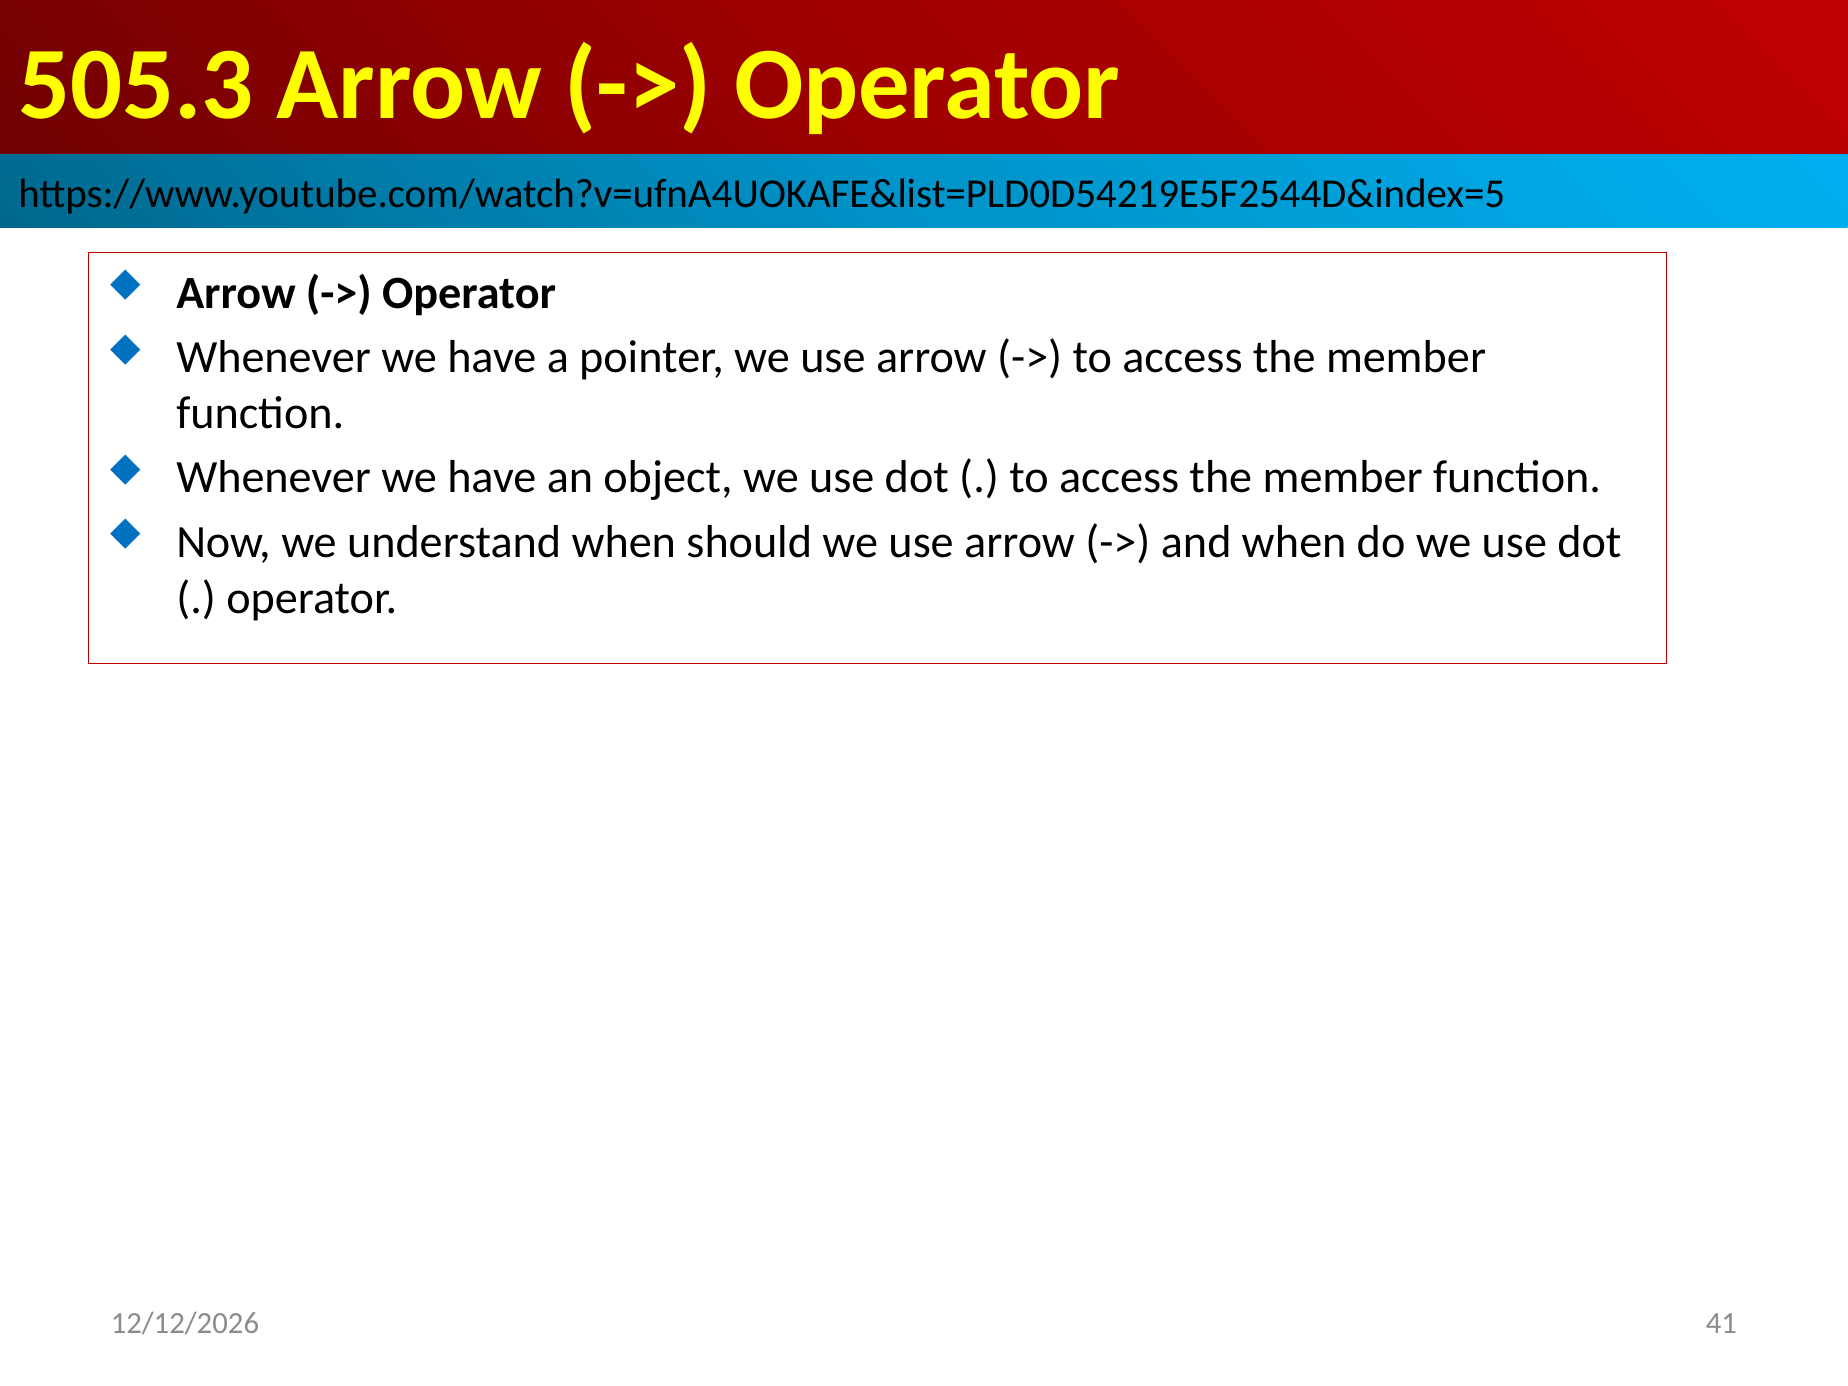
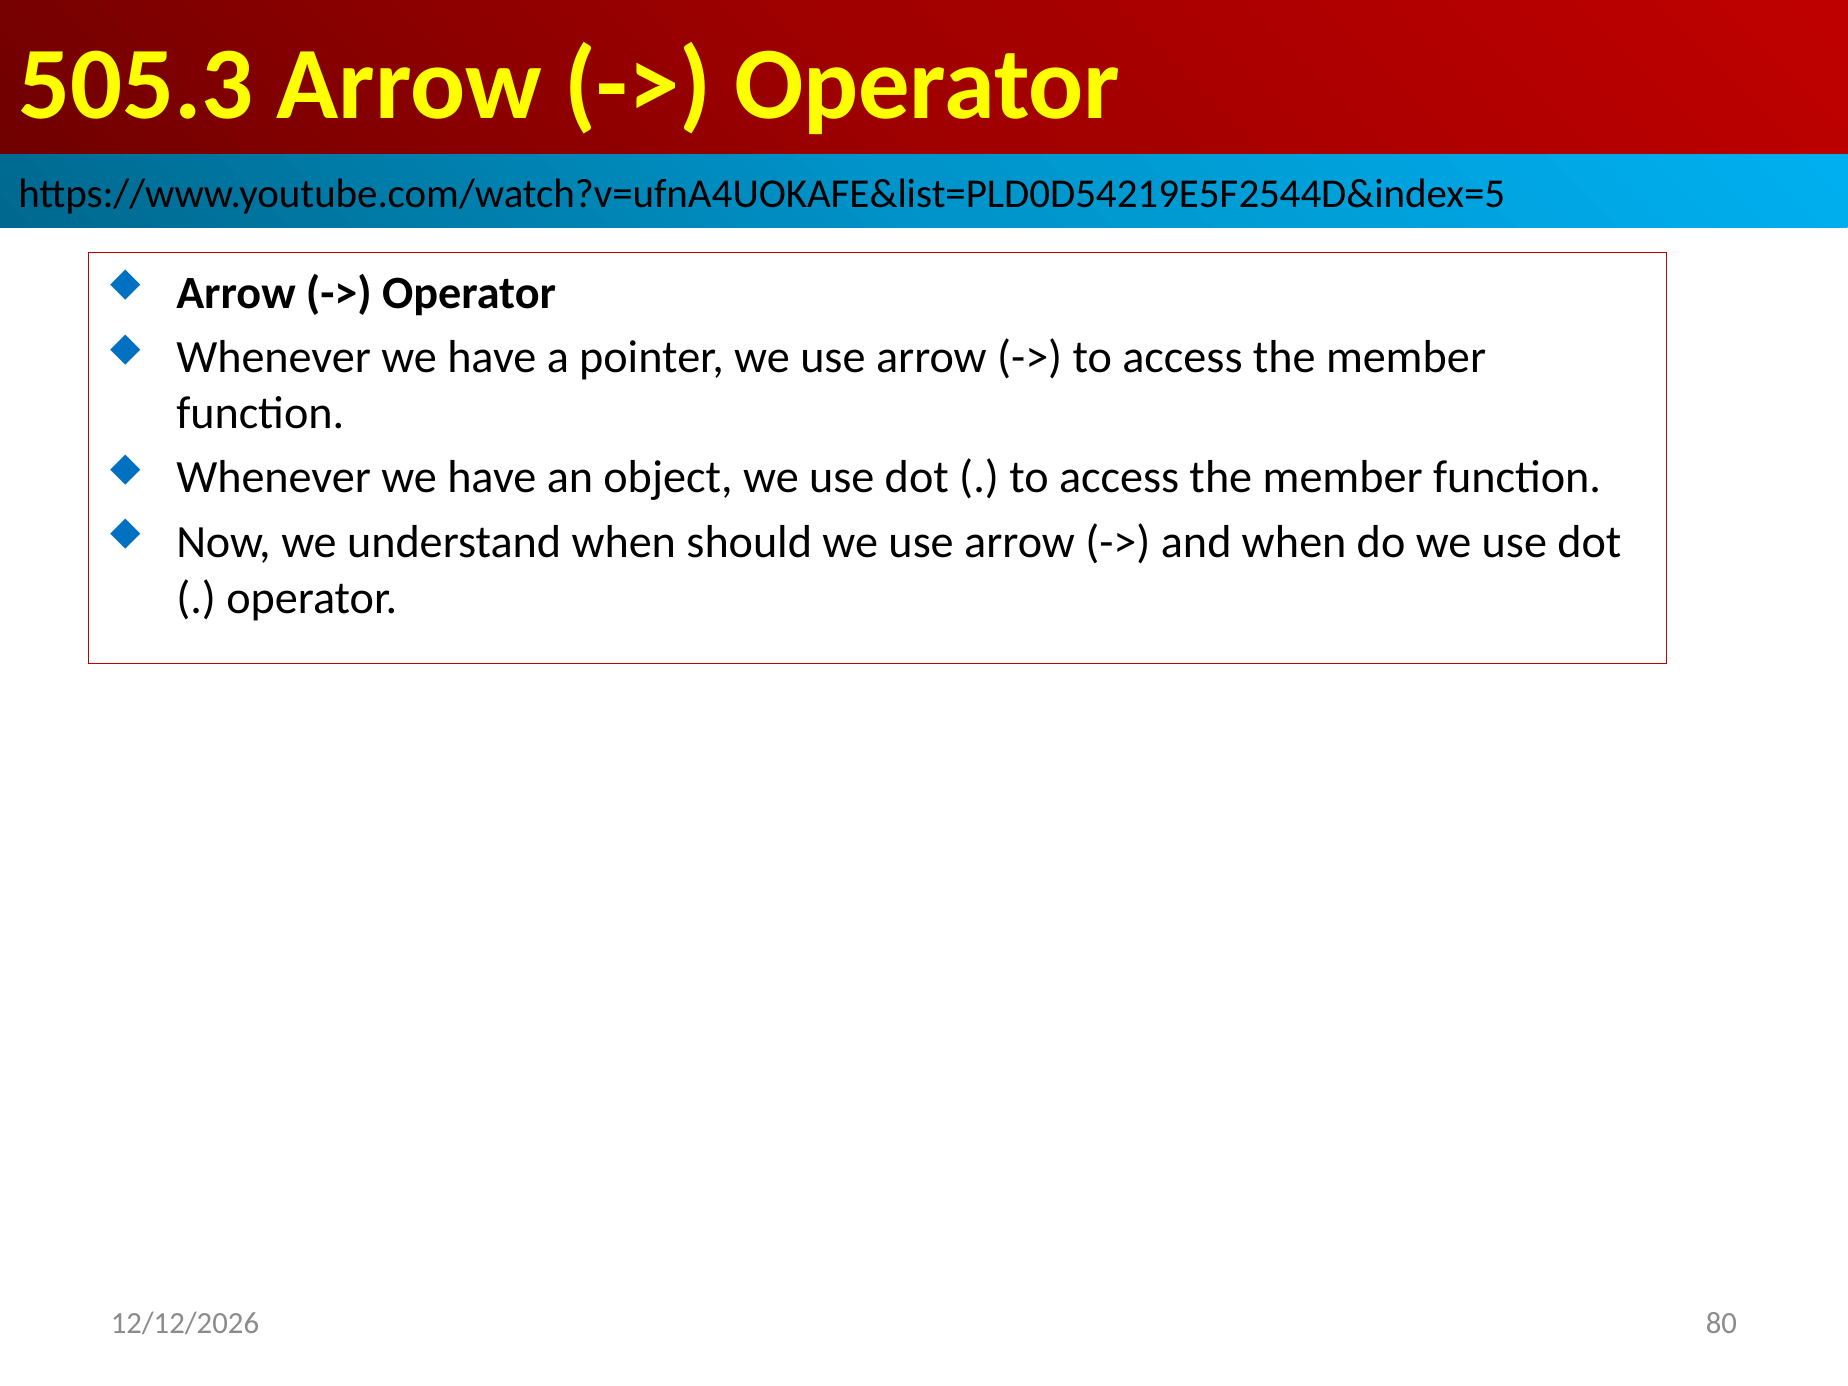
41: 41 -> 80
